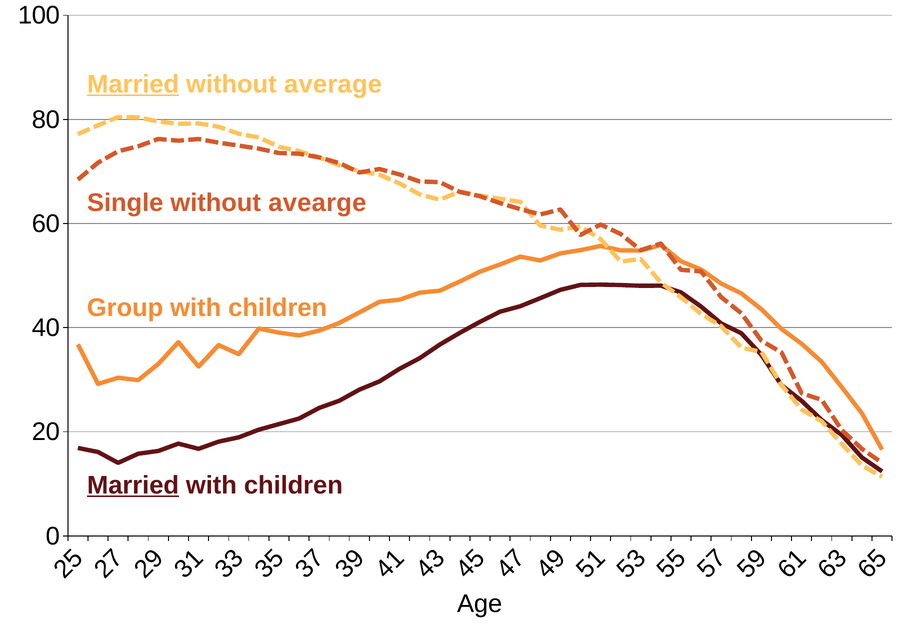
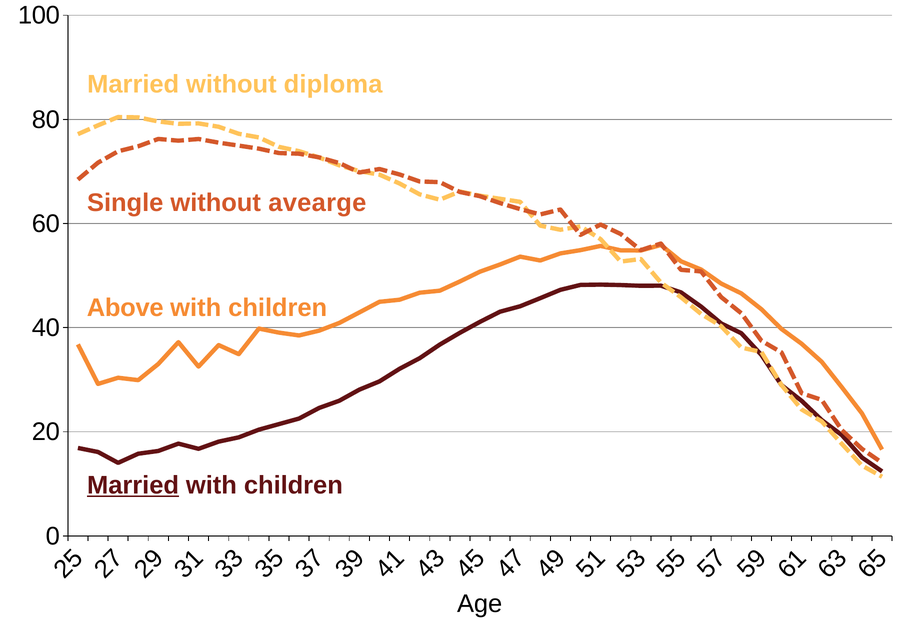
Married at (133, 84) underline: present -> none
average: average -> diploma
Group: Group -> Above
